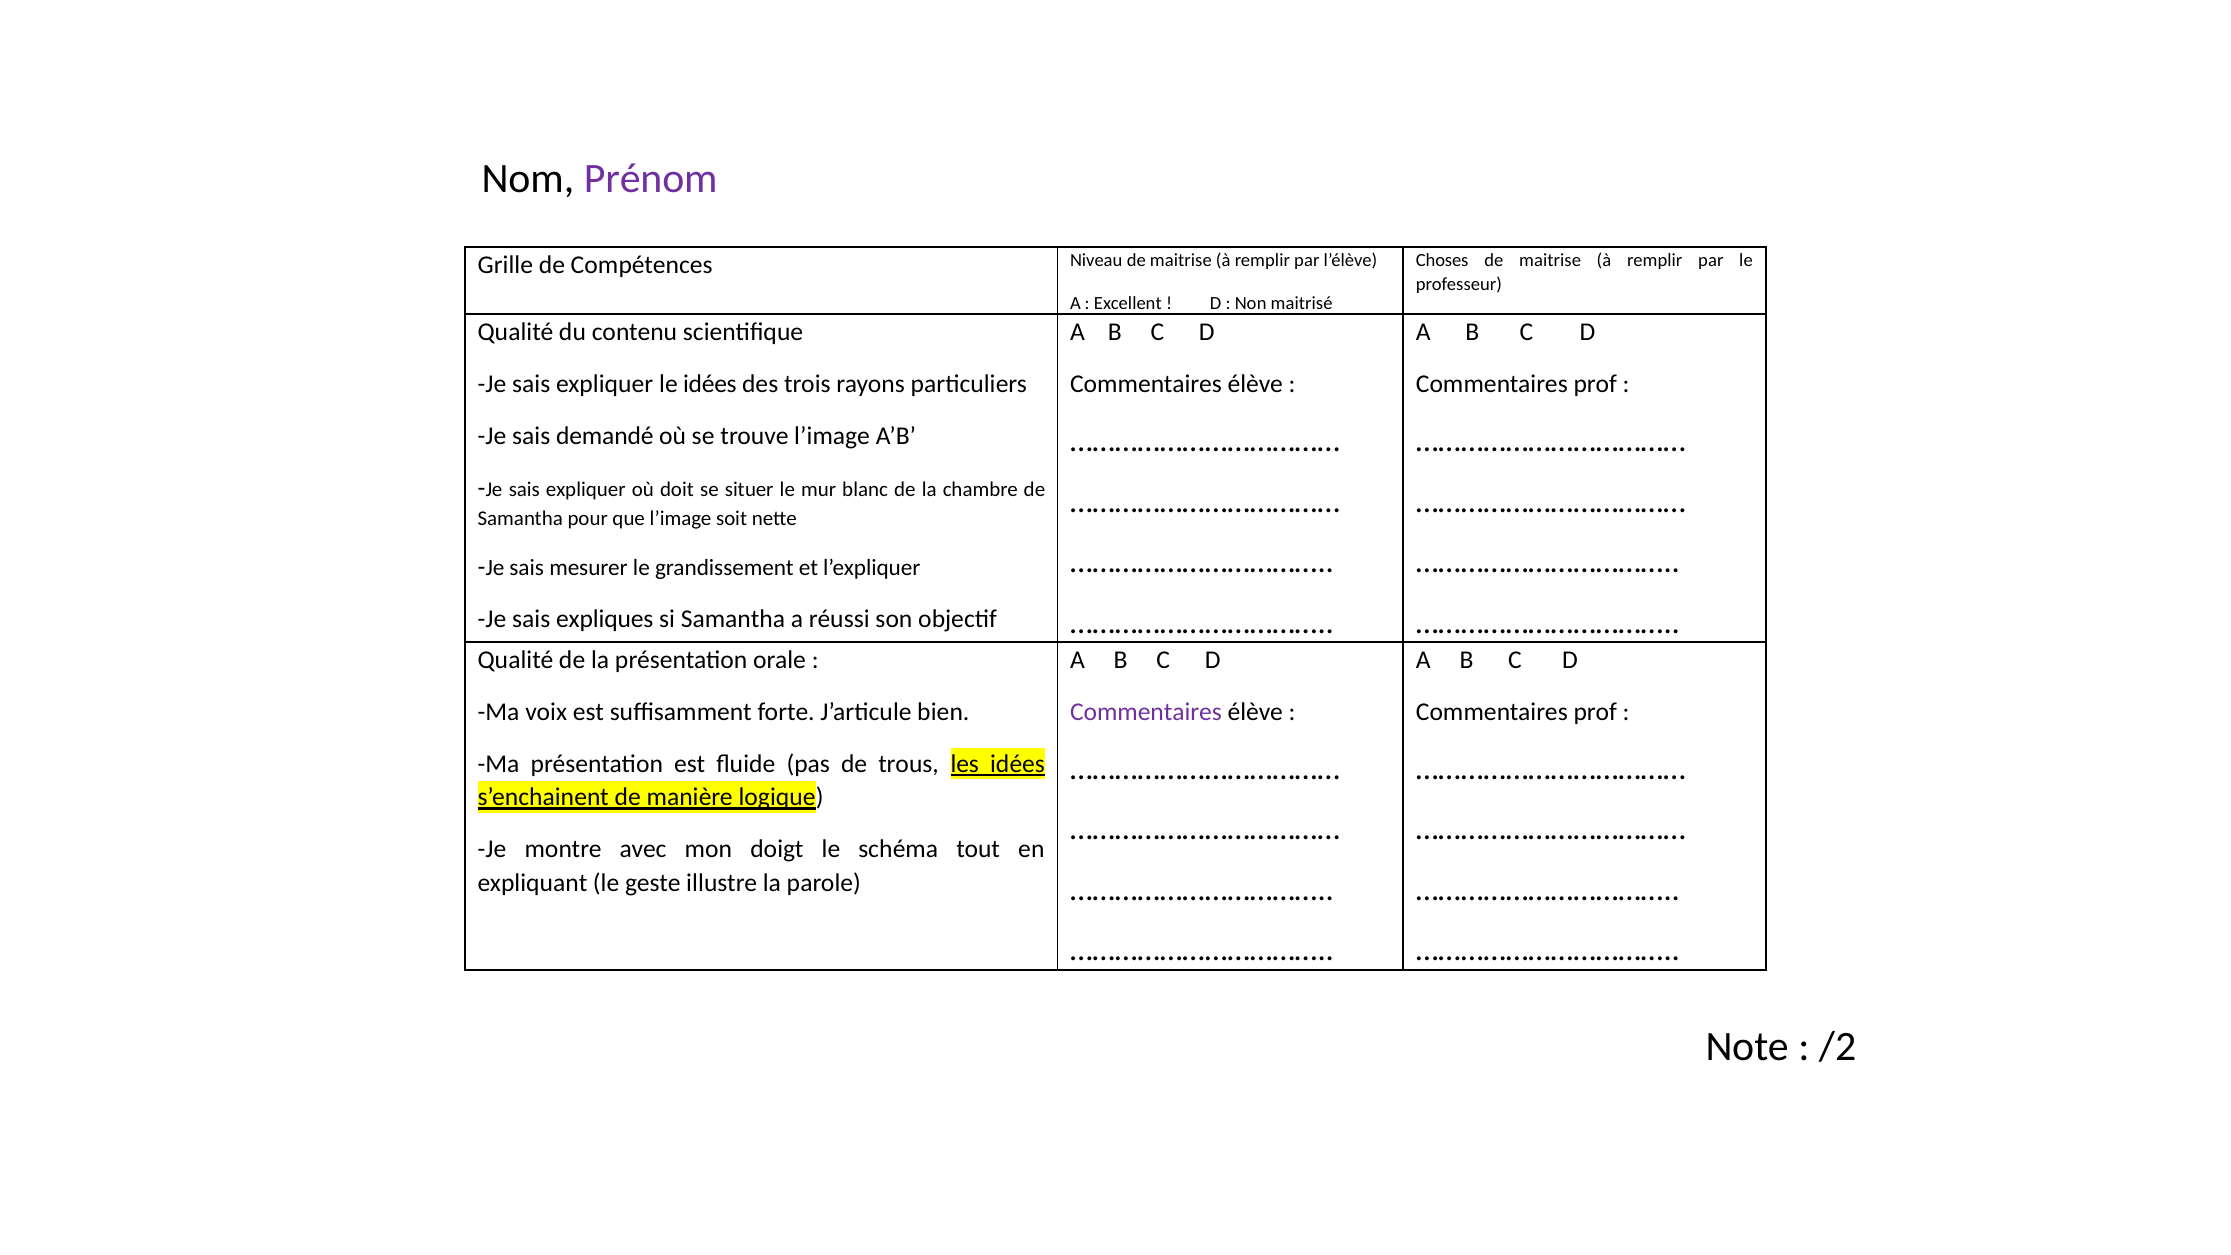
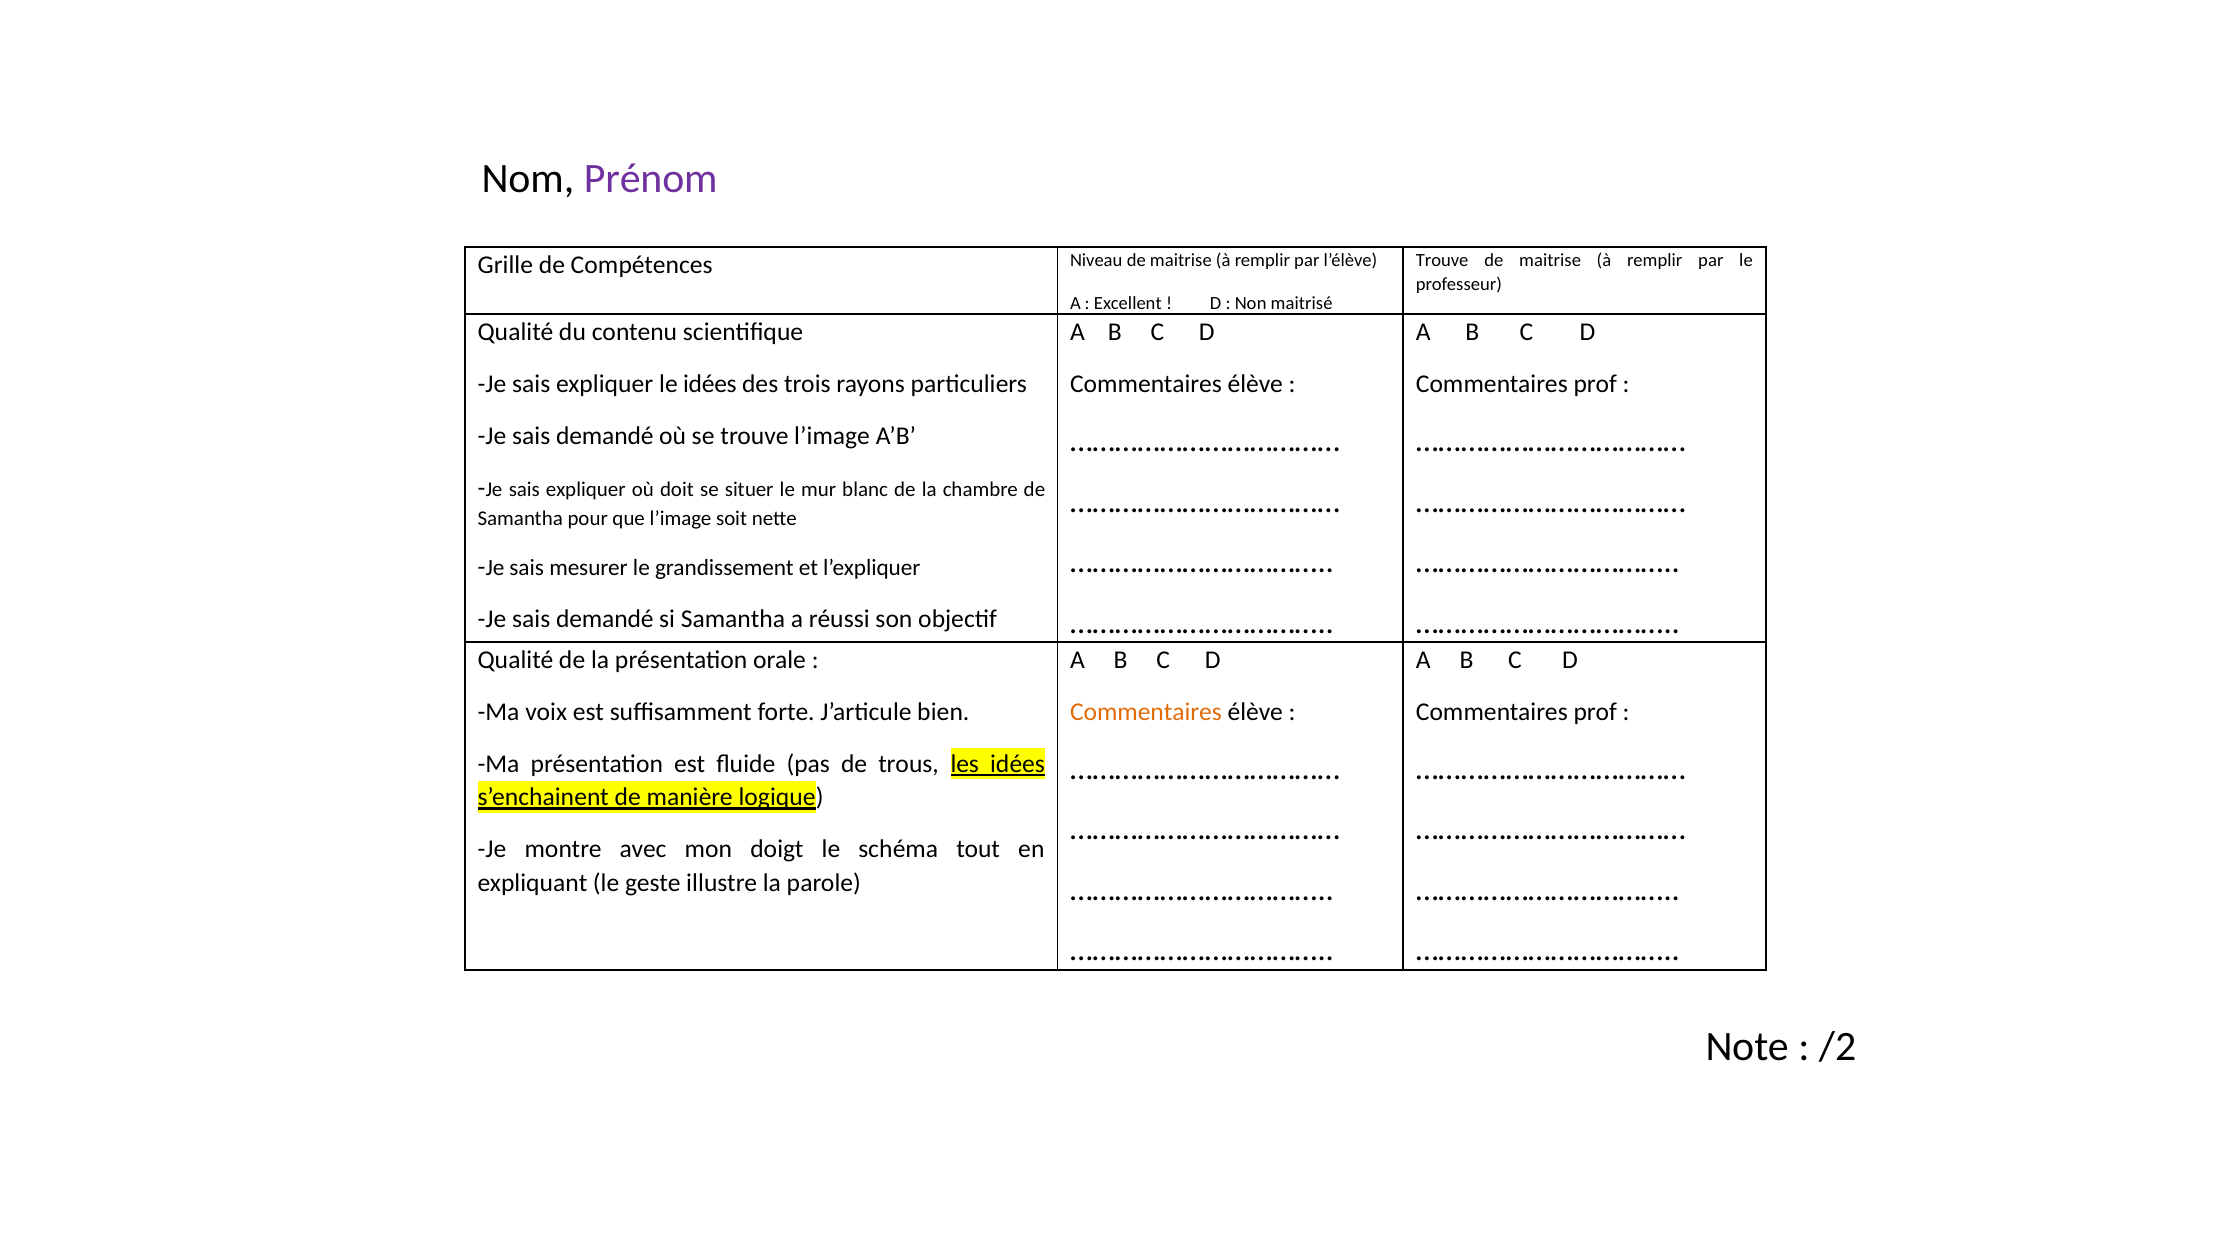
Choses at (1442, 260): Choses -> Trouve
expliques at (605, 619): expliques -> demandé
Commentaires at (1146, 712) colour: purple -> orange
